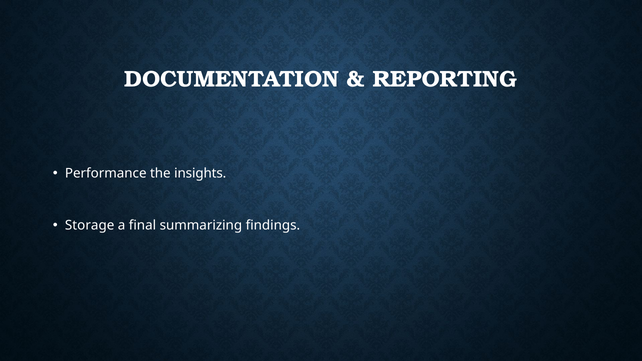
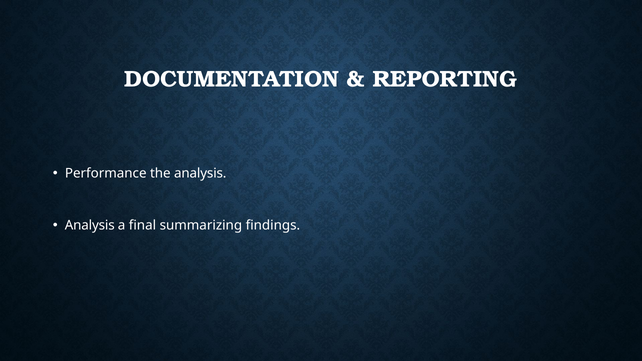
the insights: insights -> analysis
Storage at (90, 226): Storage -> Analysis
